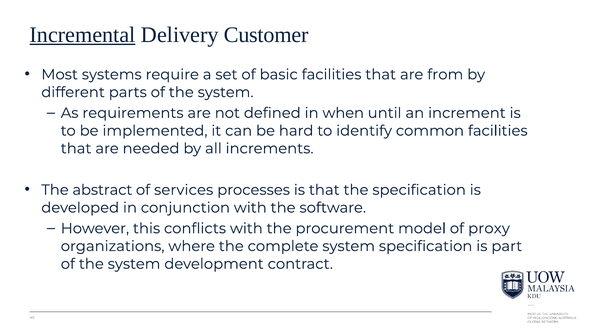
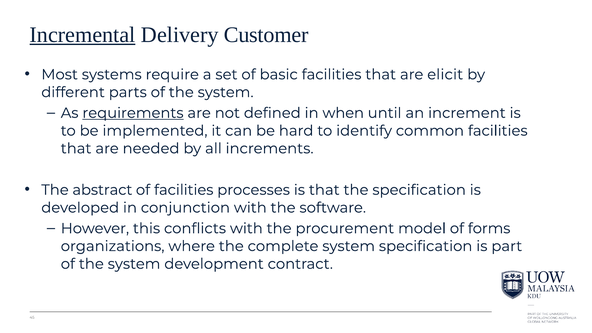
from: from -> elicit
requirements underline: none -> present
of services: services -> facilities
proxy: proxy -> forms
